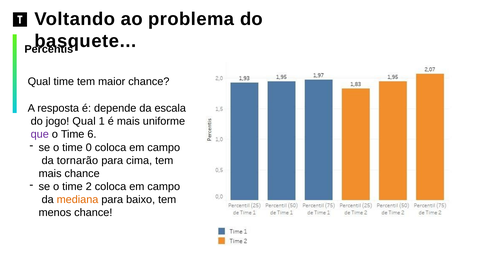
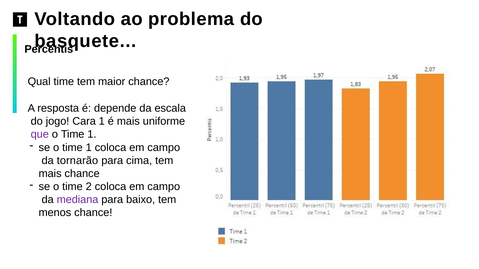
jogo Qual: Qual -> Cara
6 at (92, 135): 6 -> 1
se o time 0: 0 -> 1
mediana colour: orange -> purple
